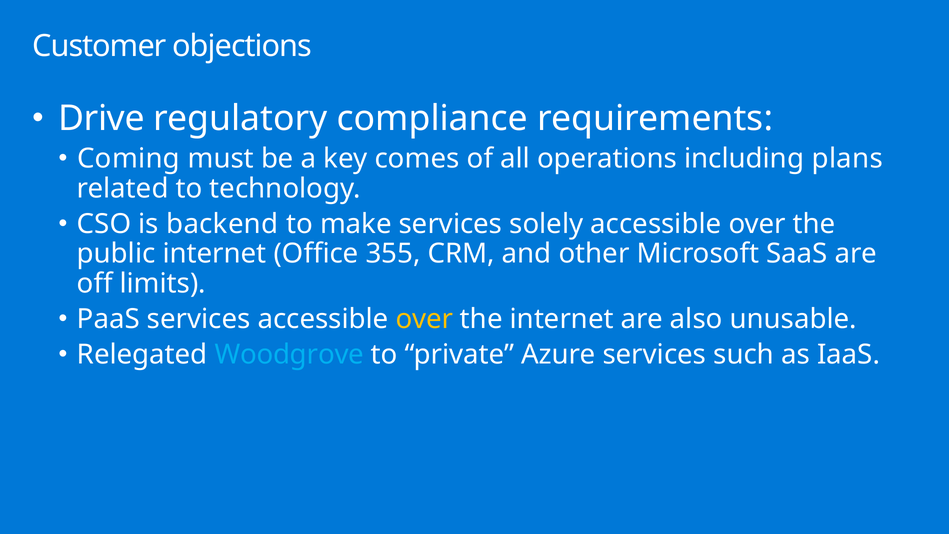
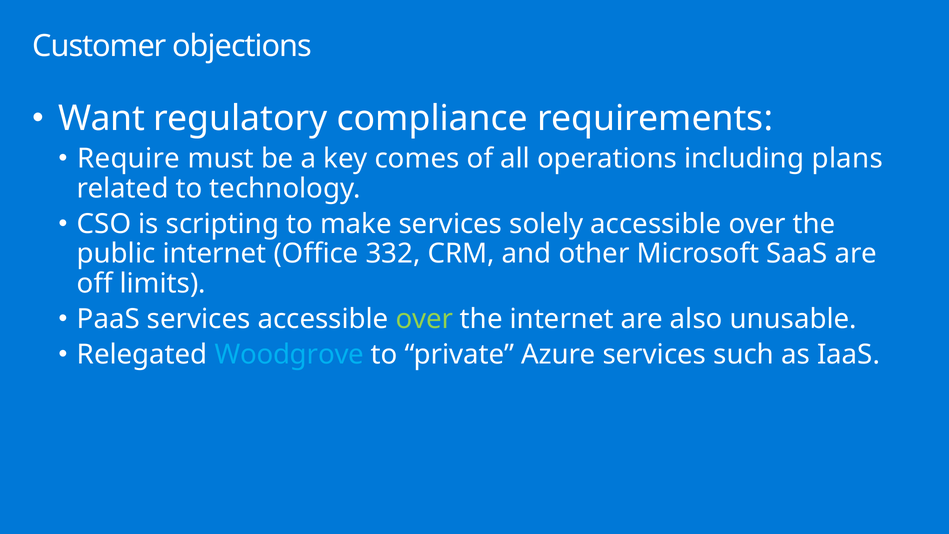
Drive: Drive -> Want
Coming: Coming -> Require
backend: backend -> scripting
355: 355 -> 332
over at (424, 319) colour: yellow -> light green
